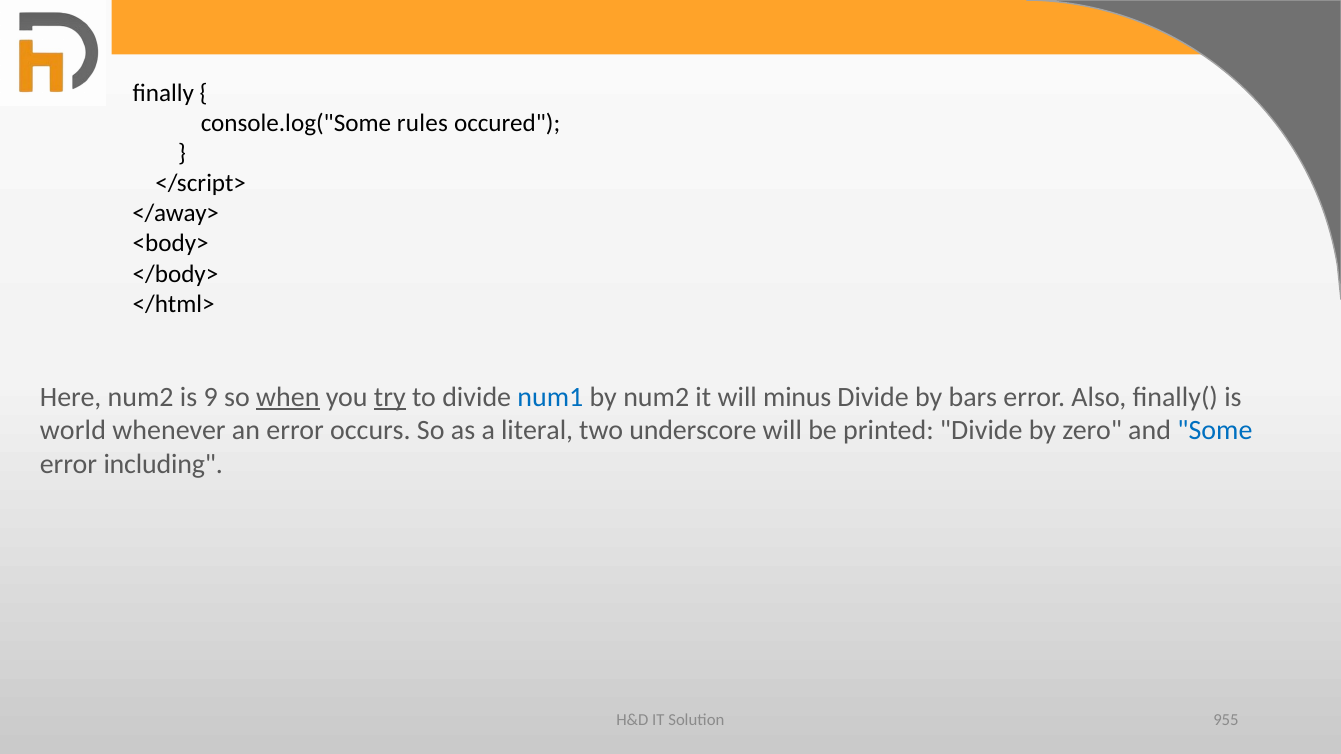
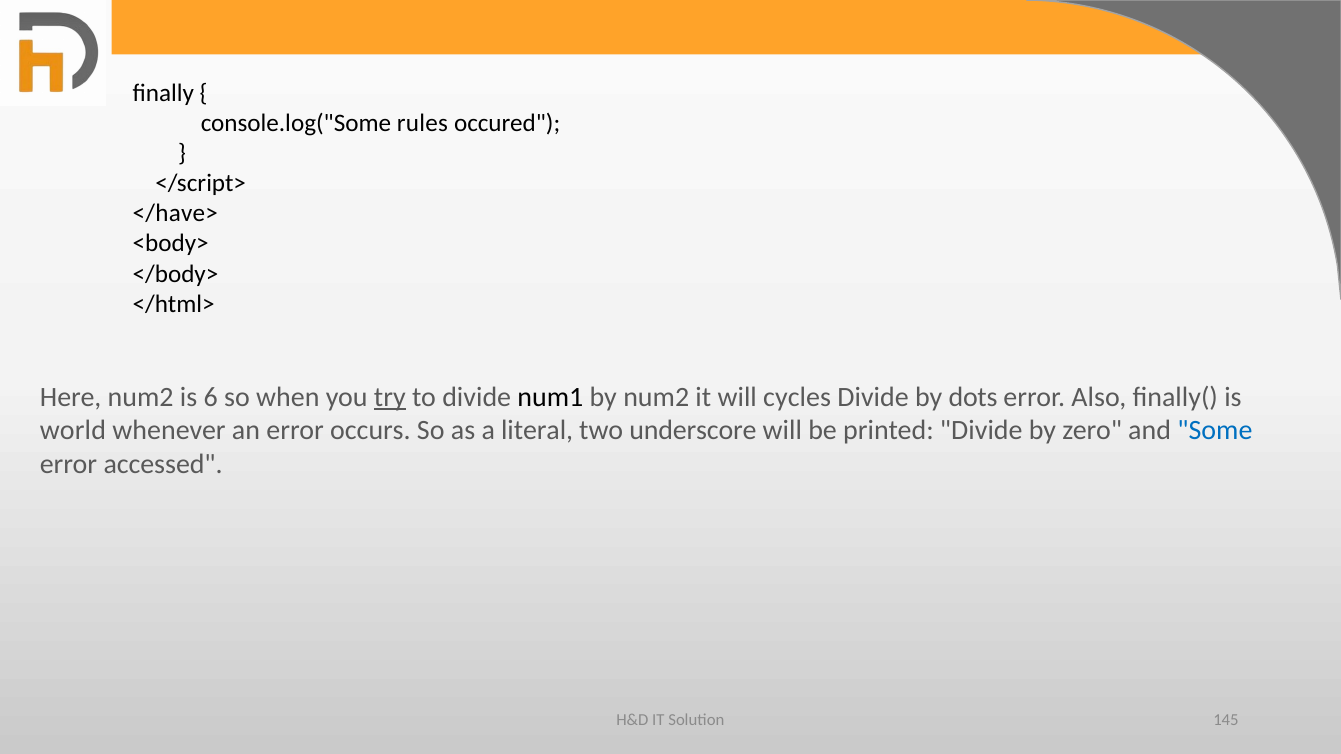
</away>: </away> -> </have>
9: 9 -> 6
when underline: present -> none
num1 colour: blue -> black
minus: minus -> cycles
bars: bars -> dots
including: including -> accessed
955: 955 -> 145
